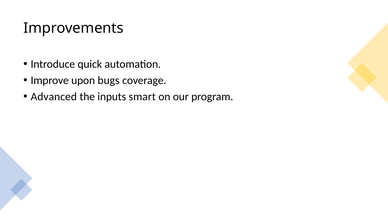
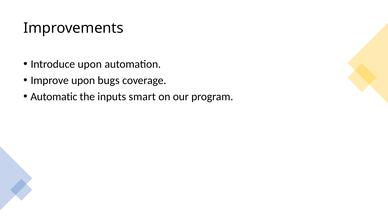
Introduce quick: quick -> upon
Advanced: Advanced -> Automatic
